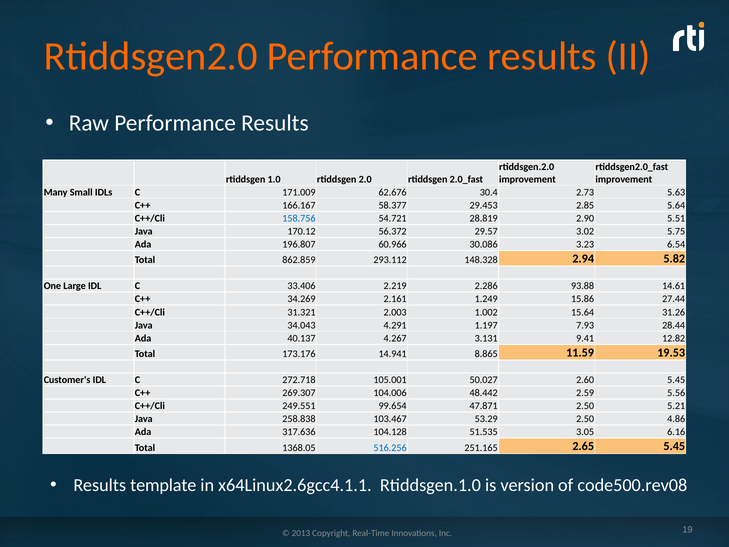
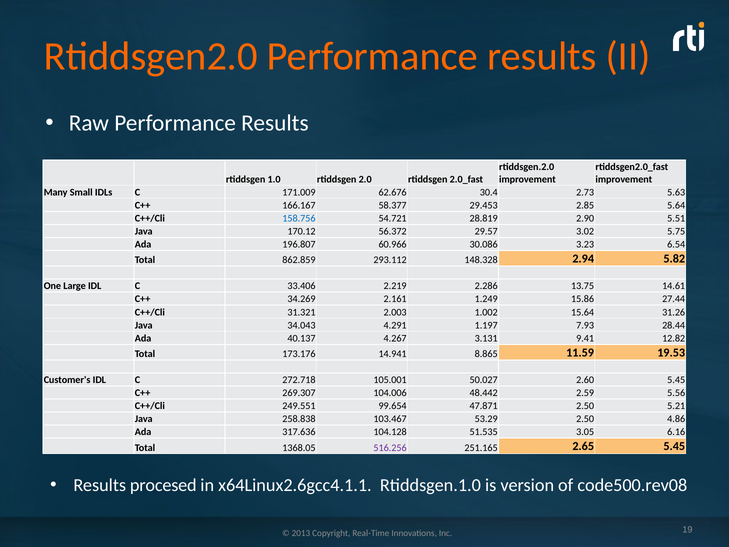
93.88: 93.88 -> 13.75
516.256 colour: blue -> purple
template: template -> procesed
